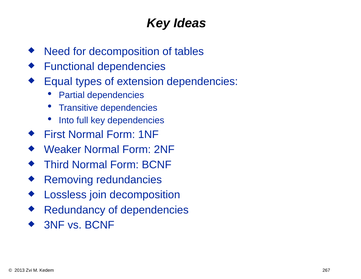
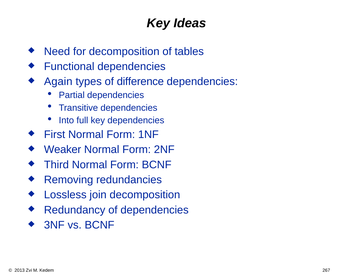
Equal: Equal -> Again
extension: extension -> difference
